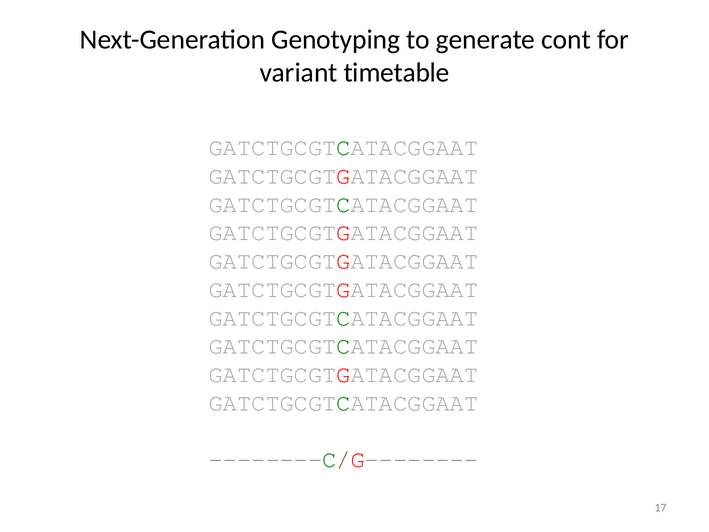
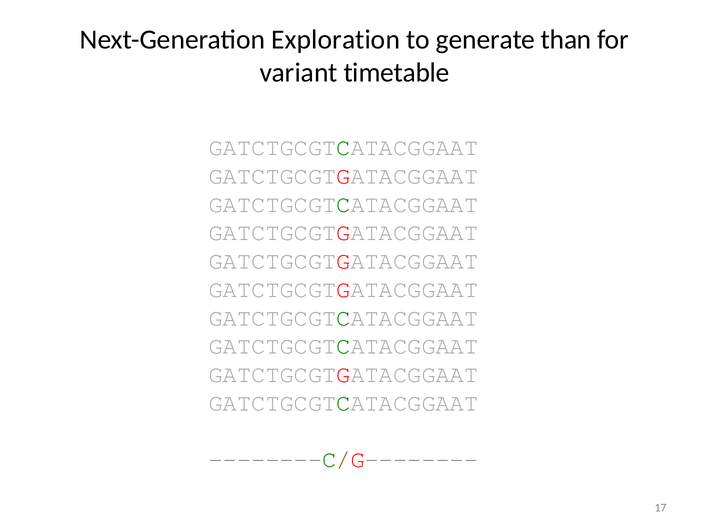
Genotyping: Genotyping -> Exploration
cont: cont -> than
